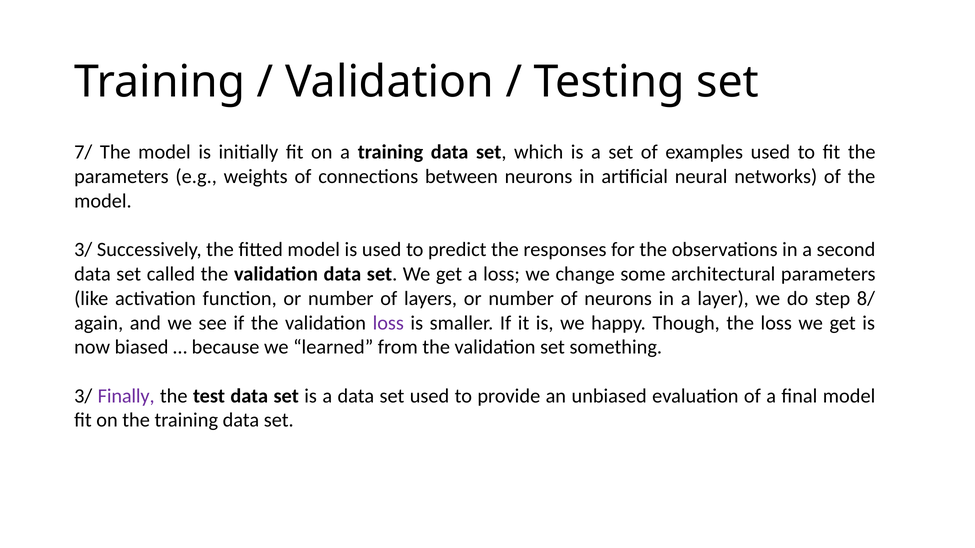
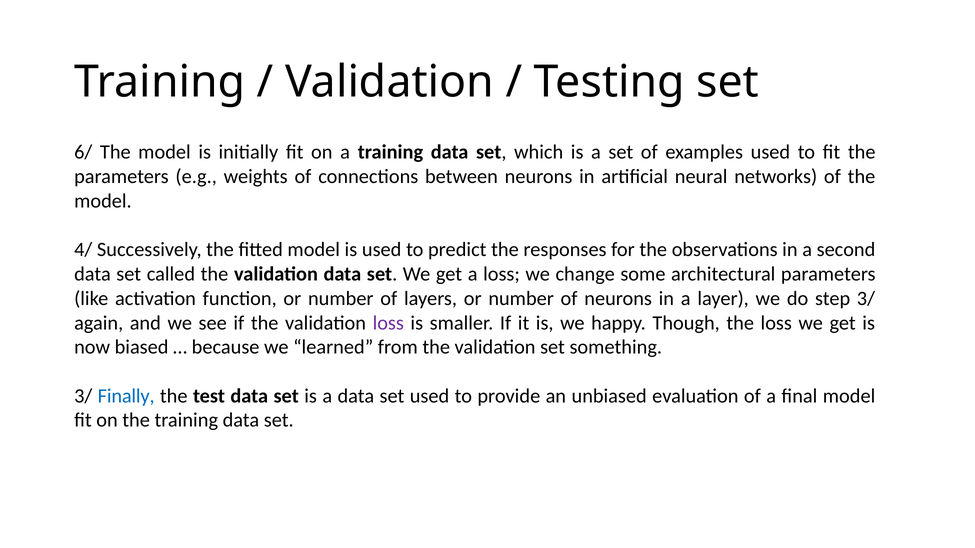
7/: 7/ -> 6/
3/ at (83, 250): 3/ -> 4/
step 8/: 8/ -> 3/
Finally colour: purple -> blue
